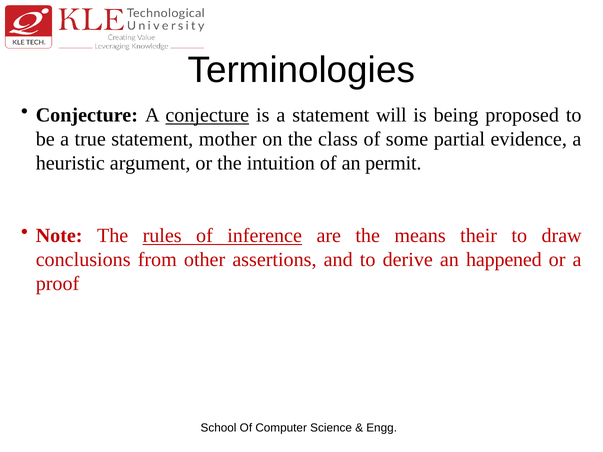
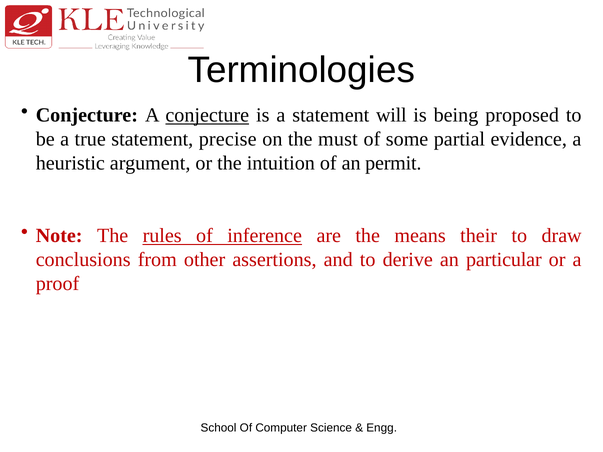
mother: mother -> precise
class: class -> must
happened: happened -> particular
